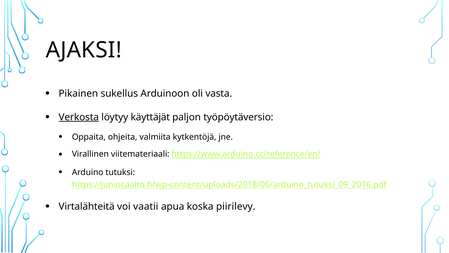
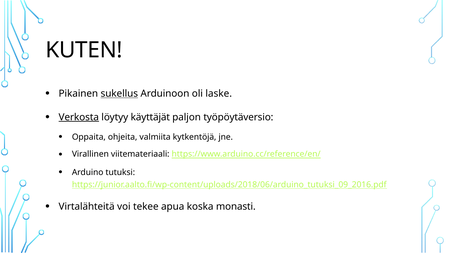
AJAKSI: AJAKSI -> KUTEN
sukellus underline: none -> present
vasta: vasta -> laske
vaatii: vaatii -> tekee
piirilevy: piirilevy -> monasti
